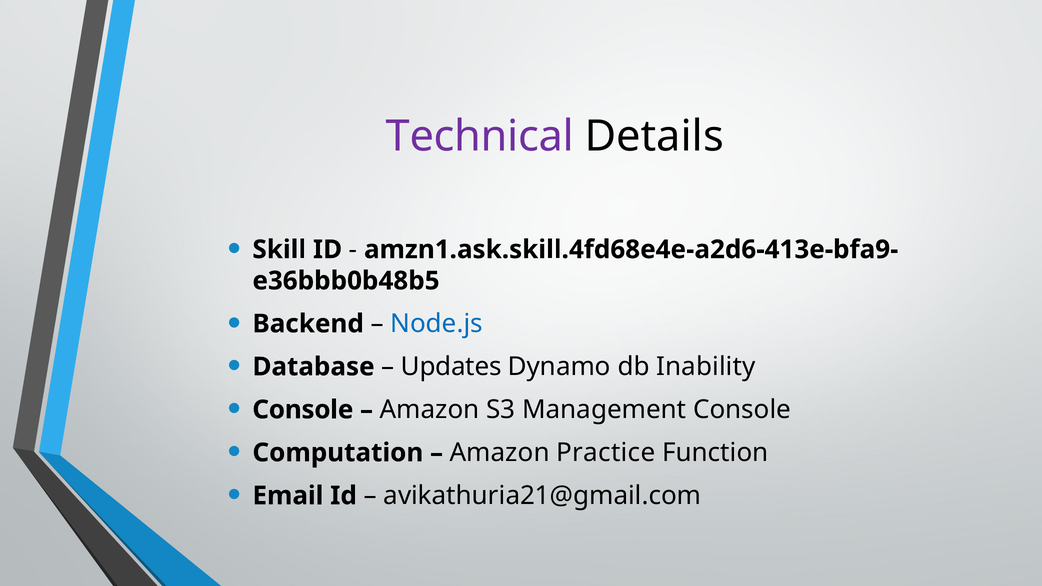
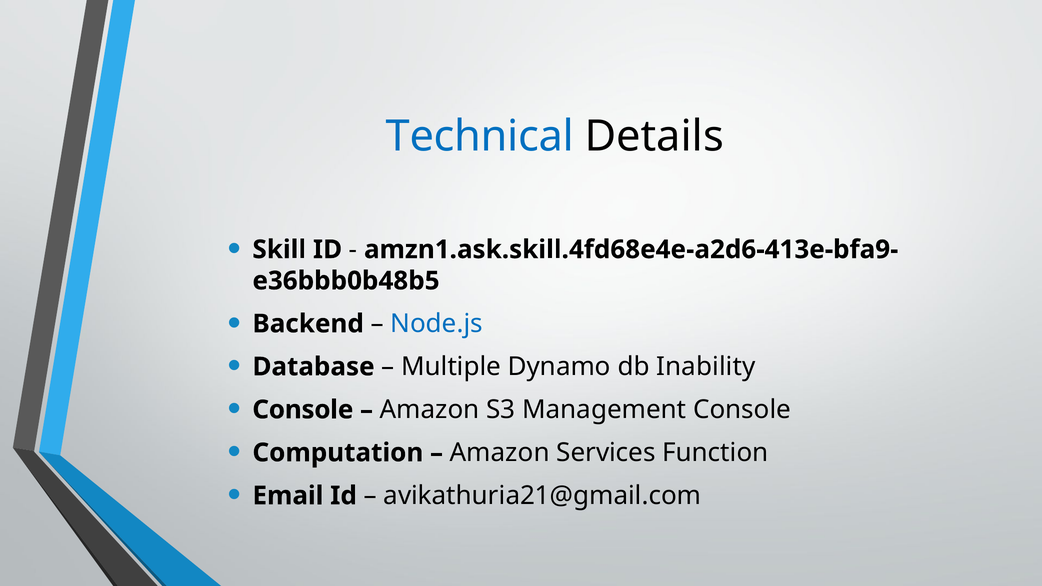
Technical colour: purple -> blue
Updates: Updates -> Multiple
Practice: Practice -> Services
